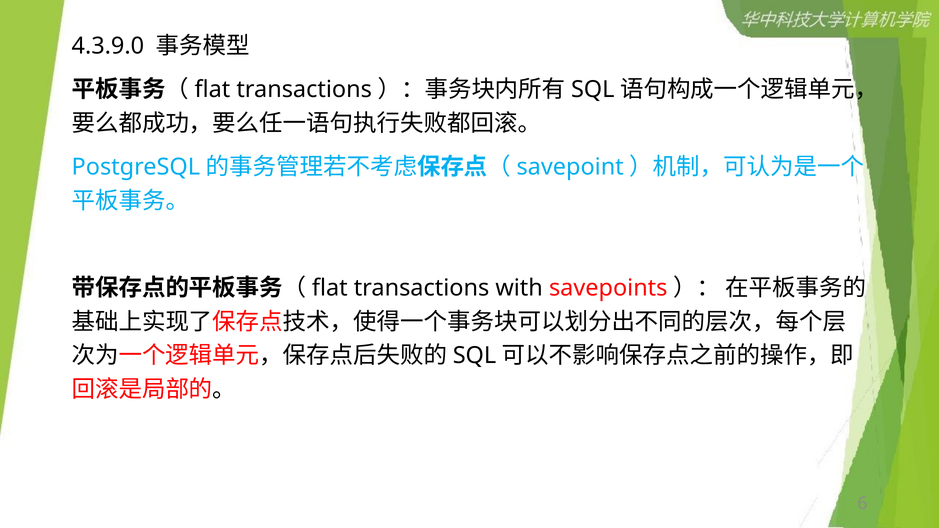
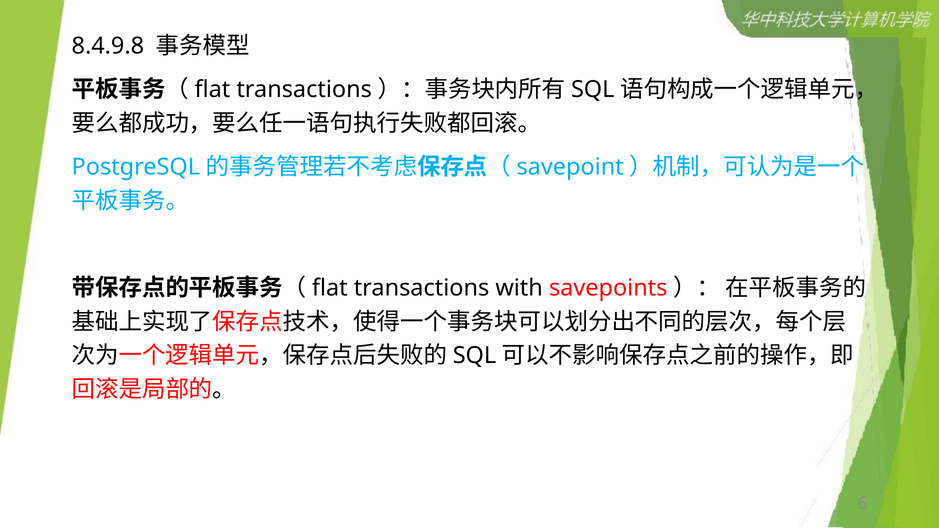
4.3.9.0: 4.3.9.0 -> 8.4.9.8
